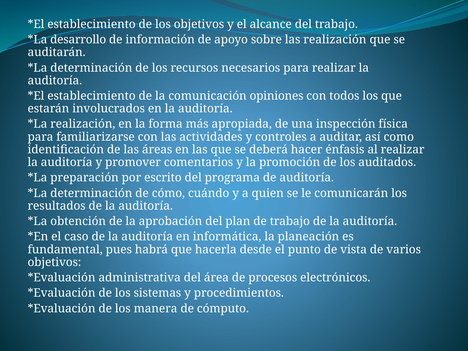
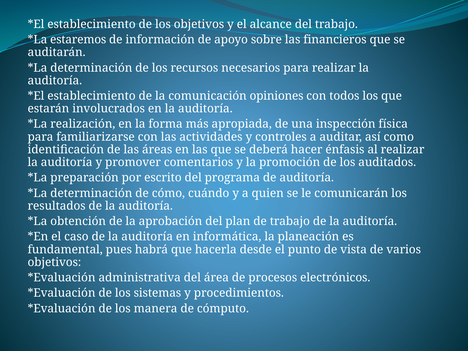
desarrollo: desarrollo -> estaremos
las realización: realización -> financieros
